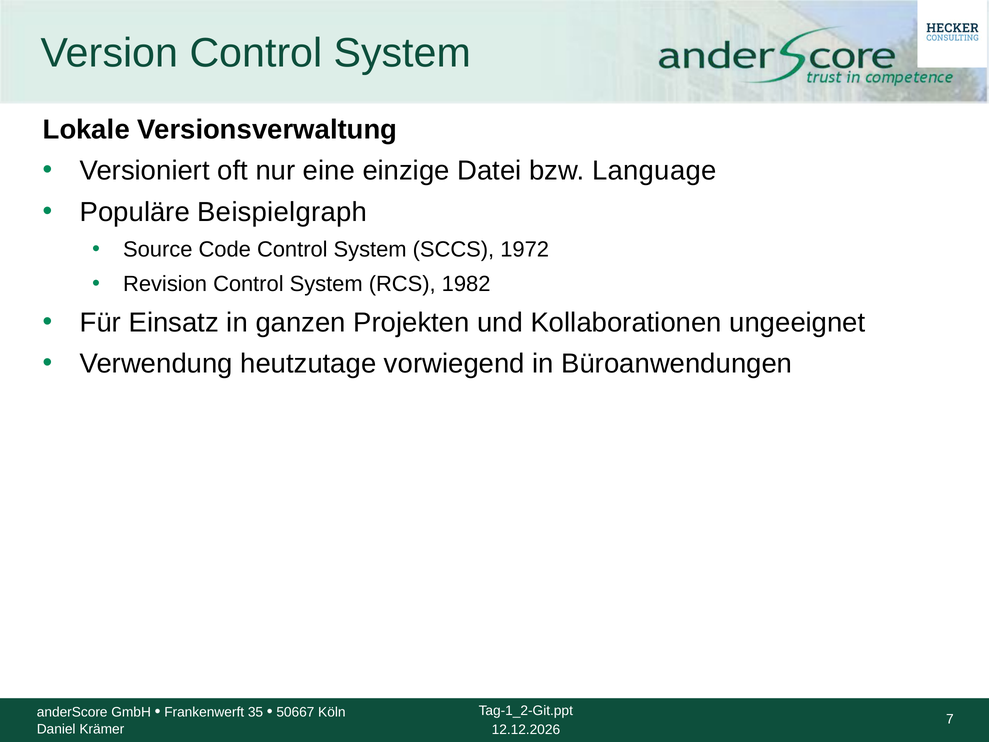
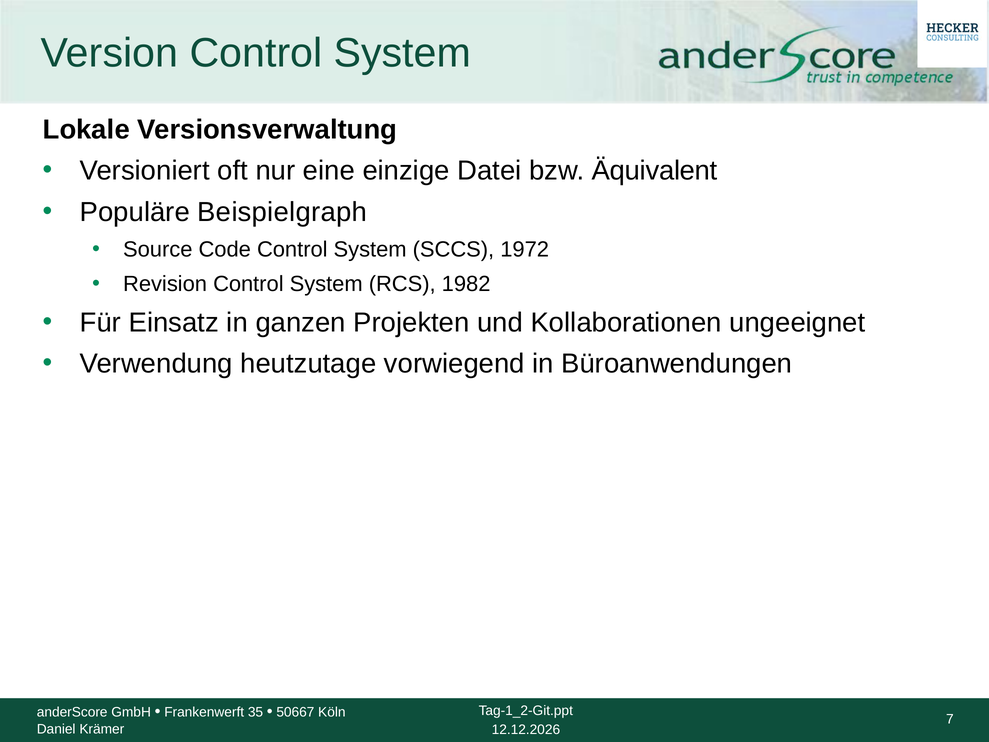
Language: Language -> Äquivalent
